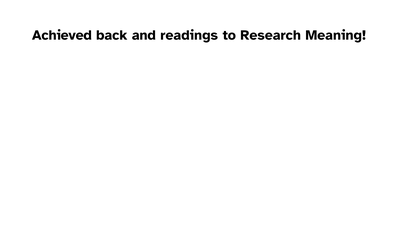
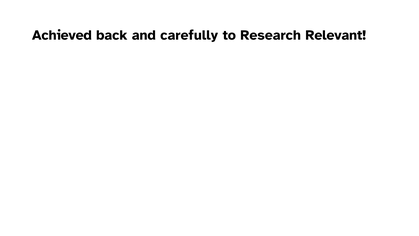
readings: readings -> carefully
Meaning: Meaning -> Relevant
